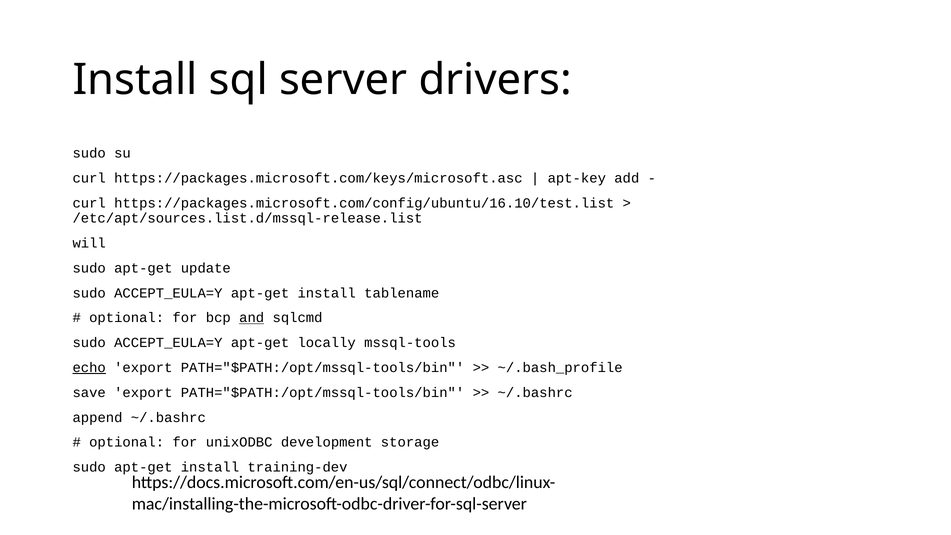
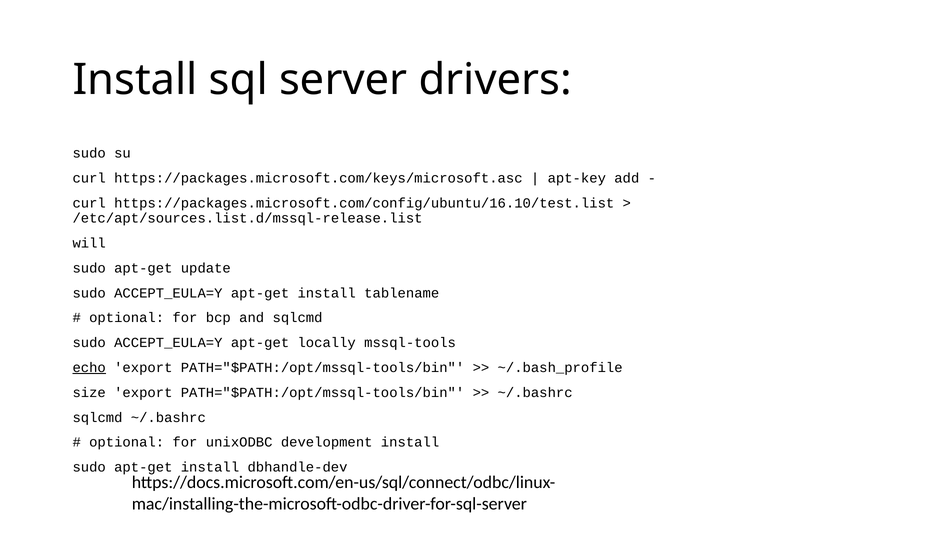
and underline: present -> none
save: save -> size
append at (98, 417): append -> sqlcmd
development storage: storage -> install
training-dev: training-dev -> dbhandle-dev
